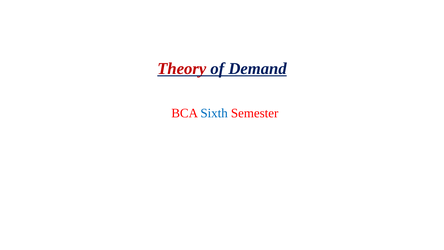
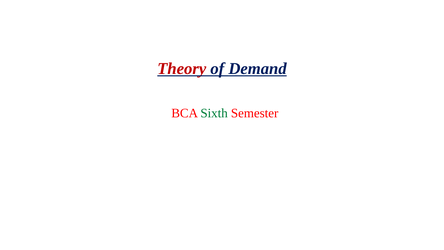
Sixth colour: blue -> green
